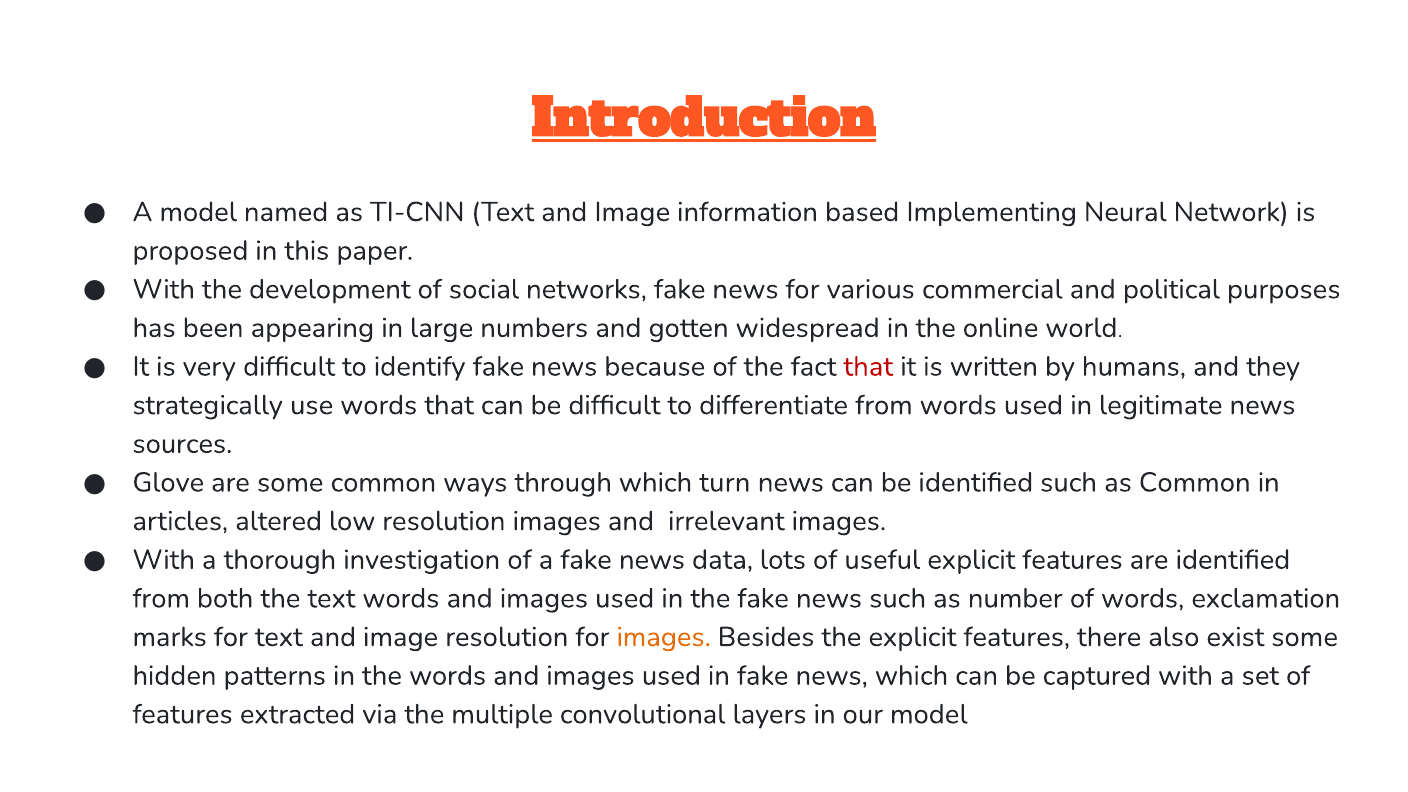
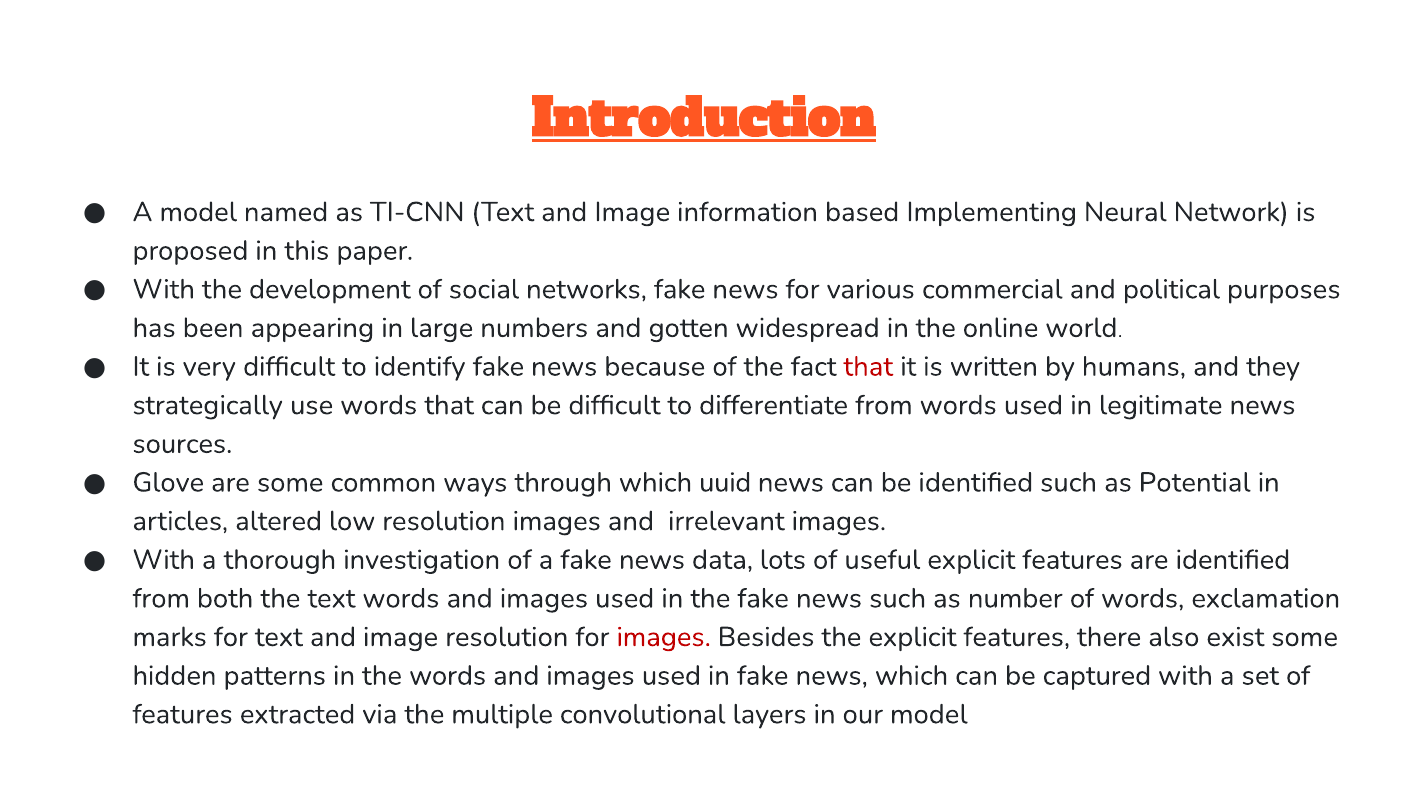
turn: turn -> uuid
as Common: Common -> Potential
images at (664, 637) colour: orange -> red
